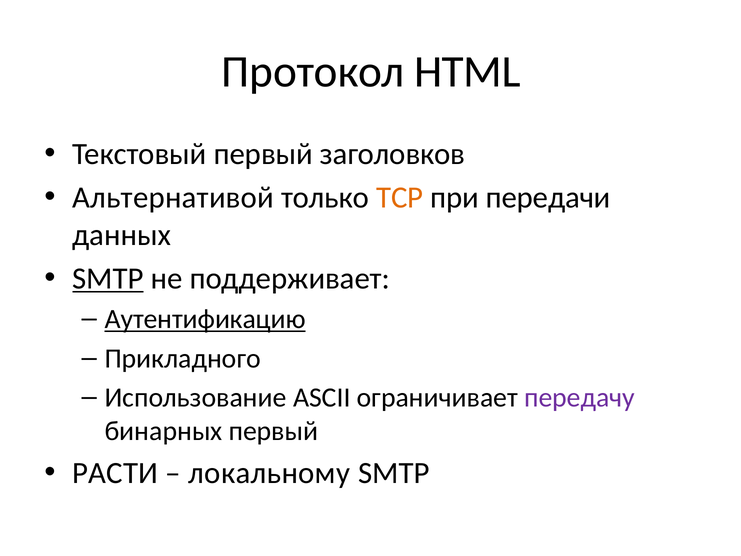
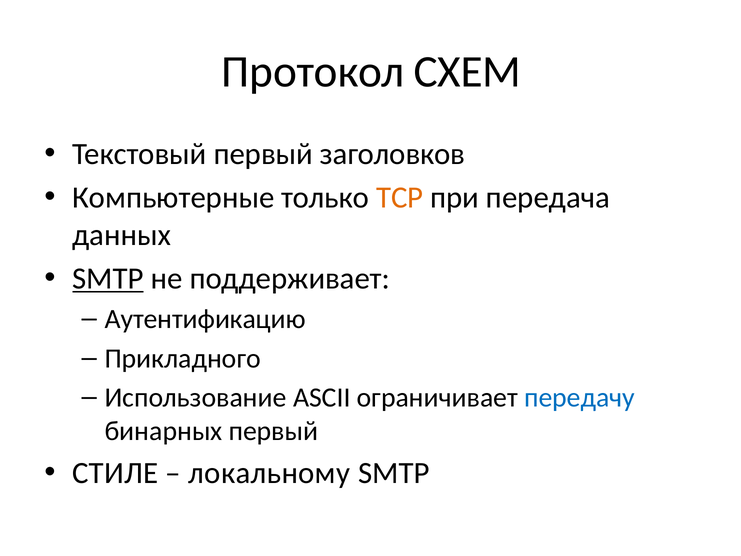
HTML: HTML -> СХЕМ
Альтернативой: Альтернативой -> Компьютерные
передачи: передачи -> передача
Аутентификацию underline: present -> none
передачу colour: purple -> blue
РАСТИ: РАСТИ -> СТИЛЕ
